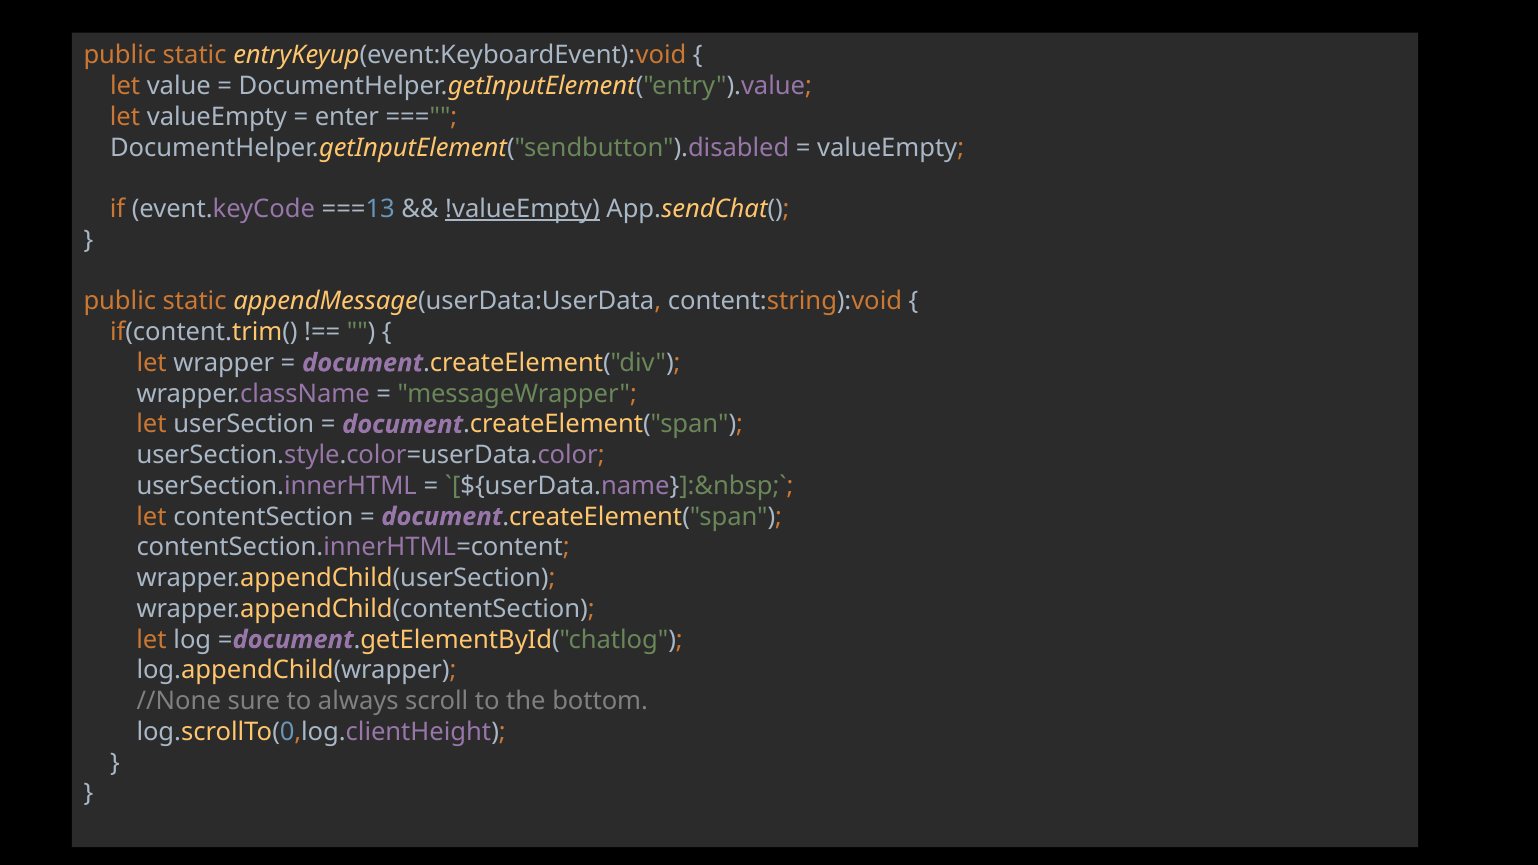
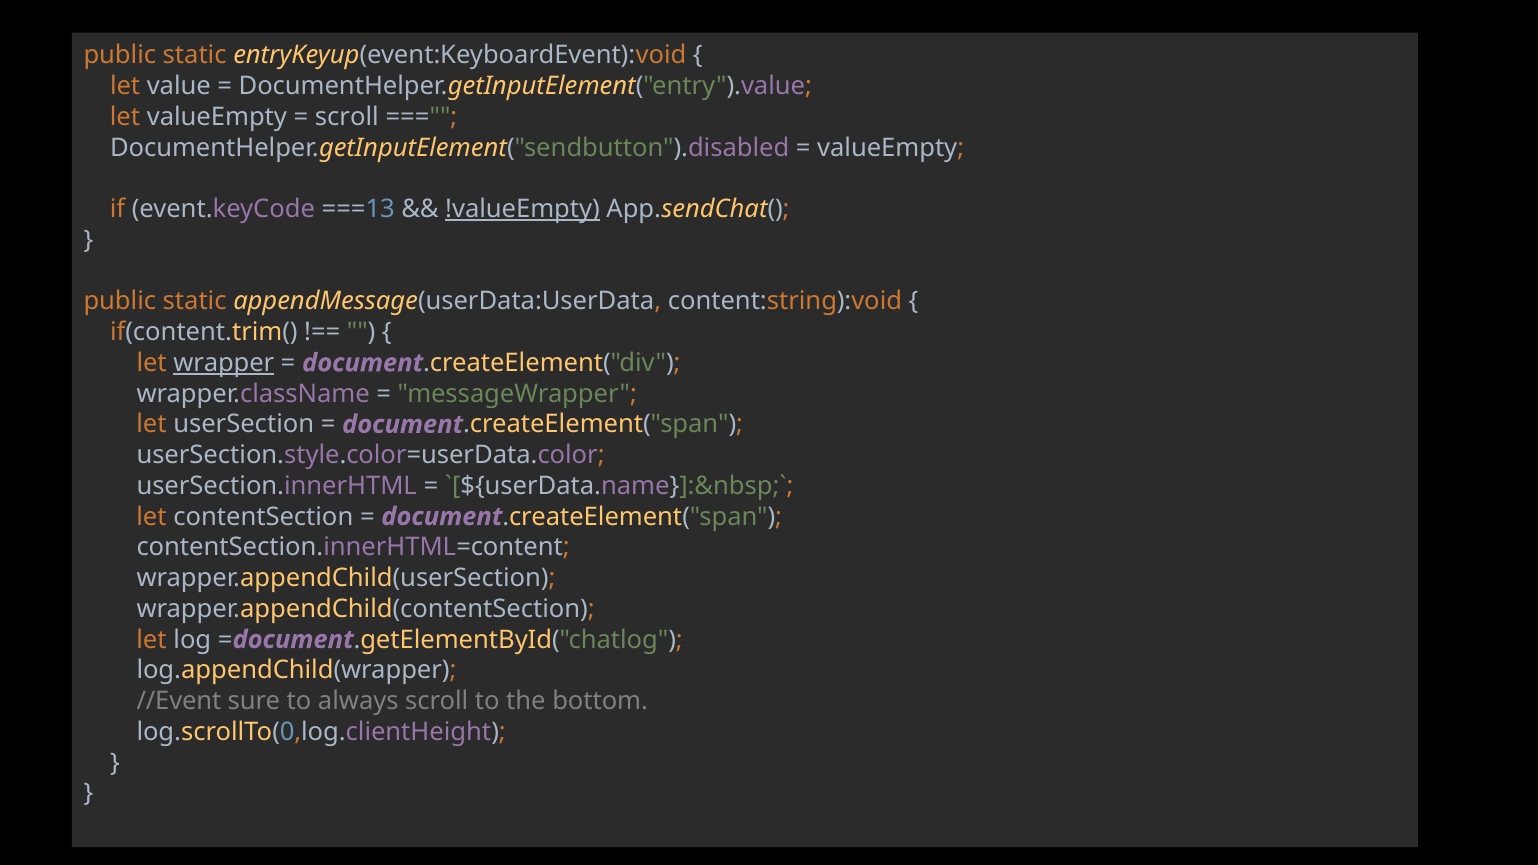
enter at (347, 117): enter -> scroll
wrapper underline: none -> present
//None: //None -> //Event
